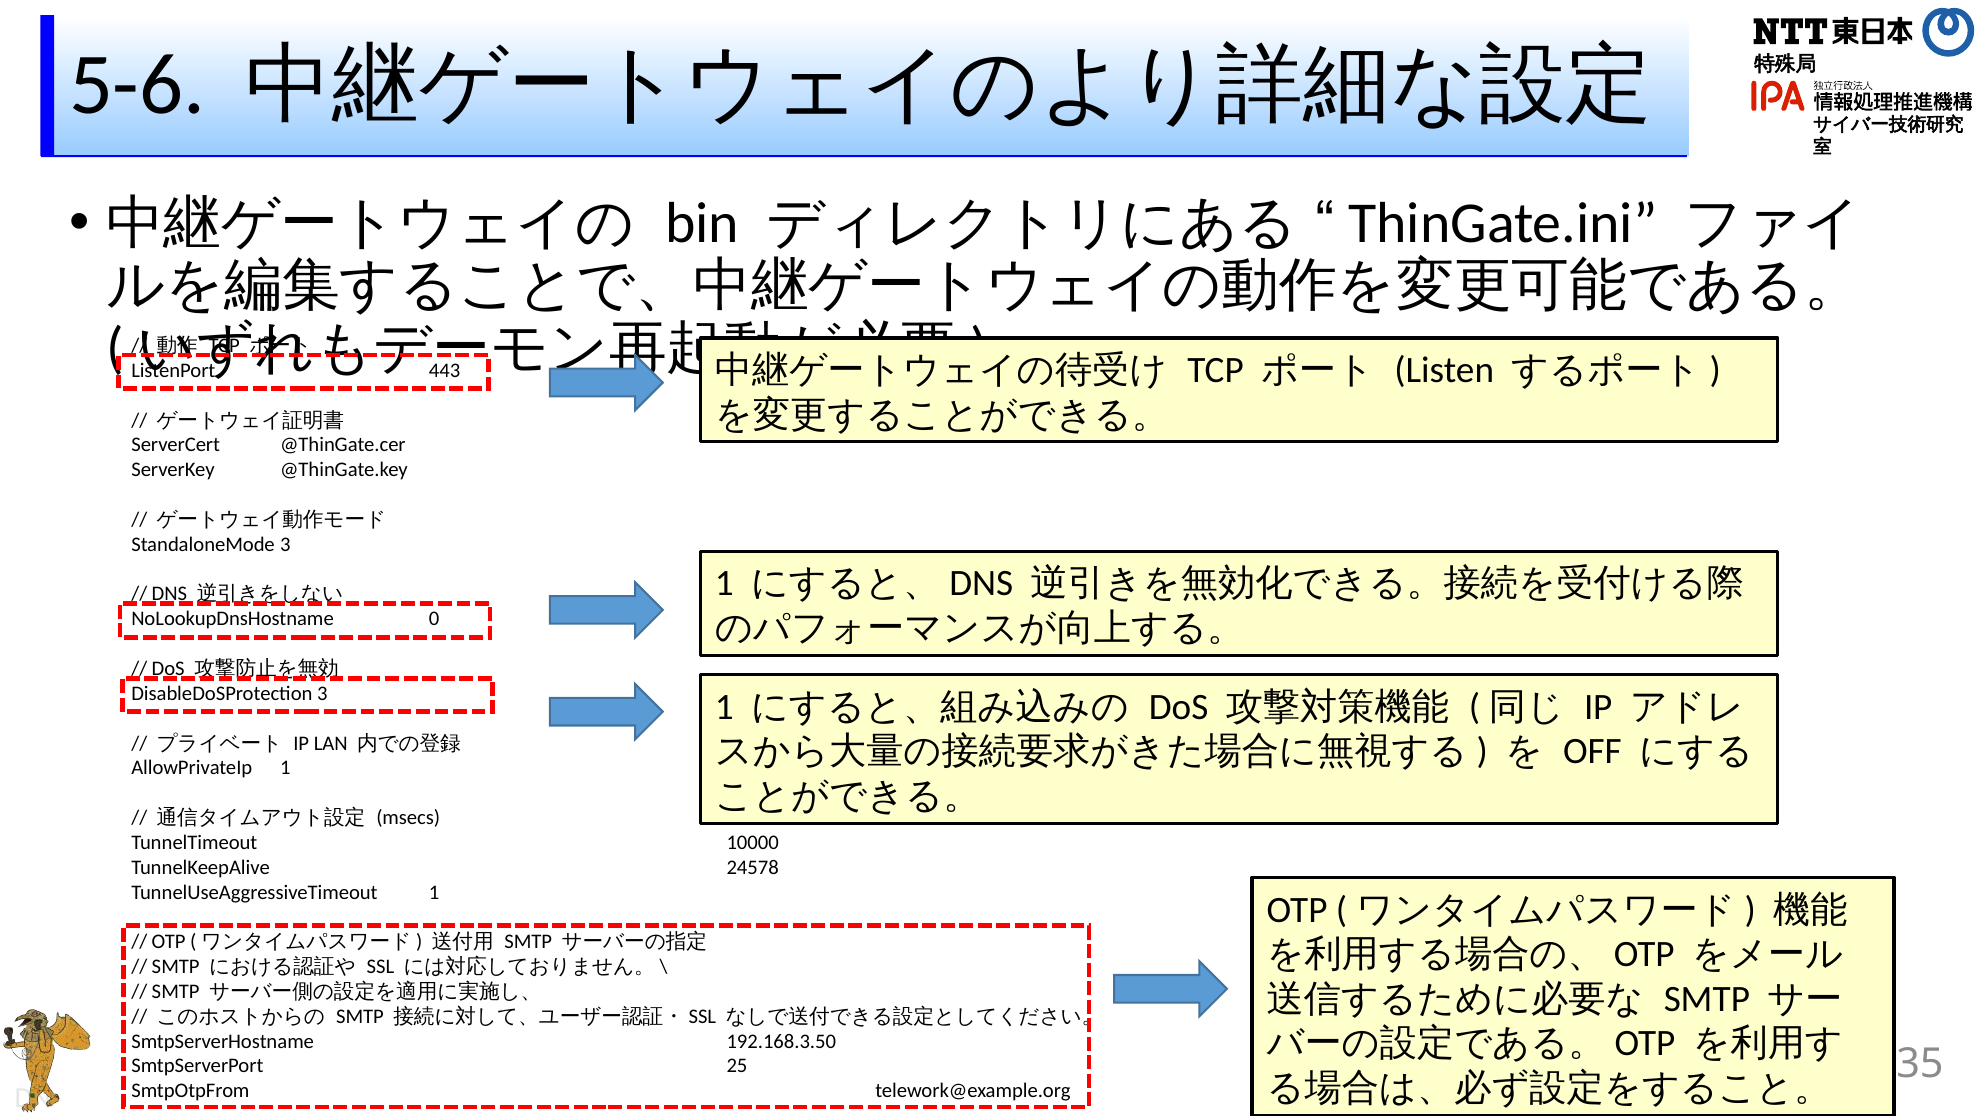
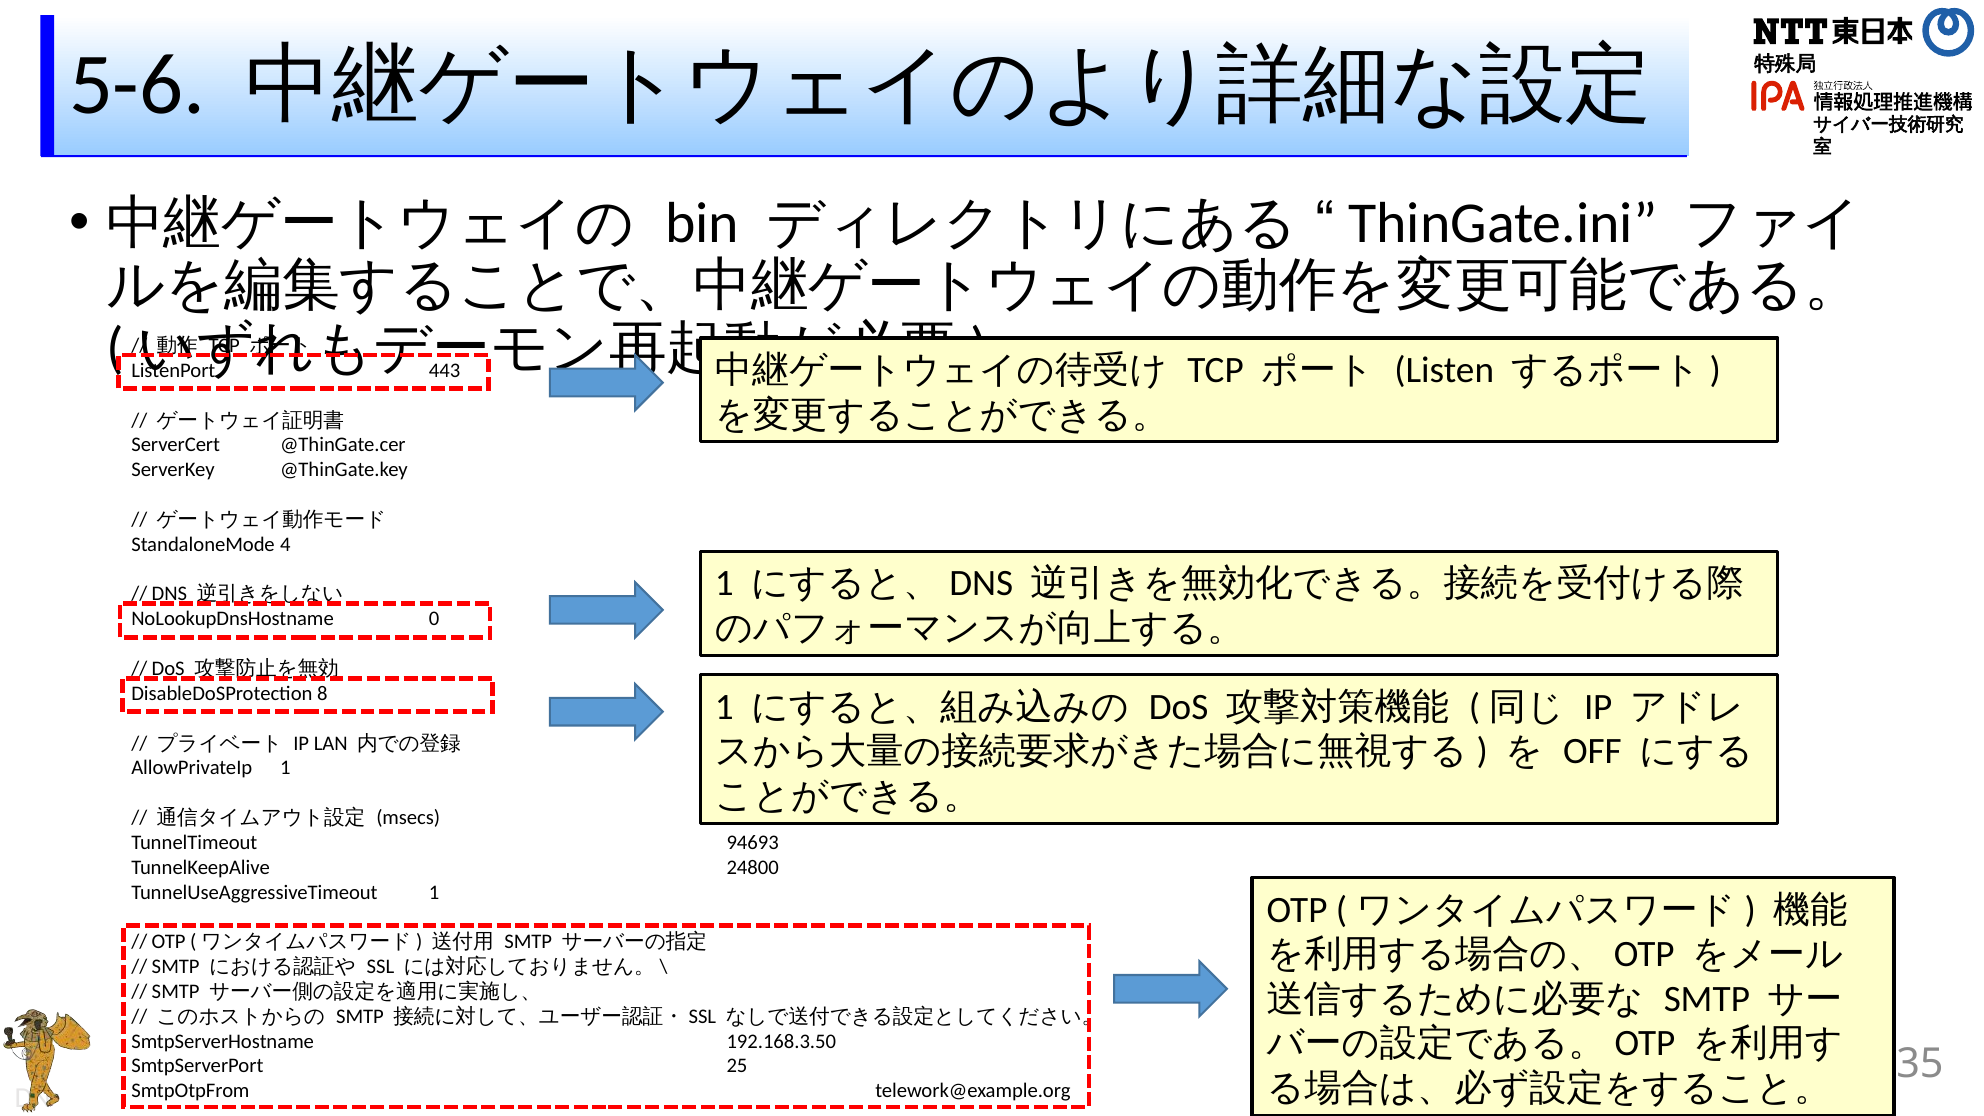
StandaloneMode 3: 3 -> 4
DisableDoSProtection 3: 3 -> 8
10000: 10000 -> 94693
24578: 24578 -> 24800
